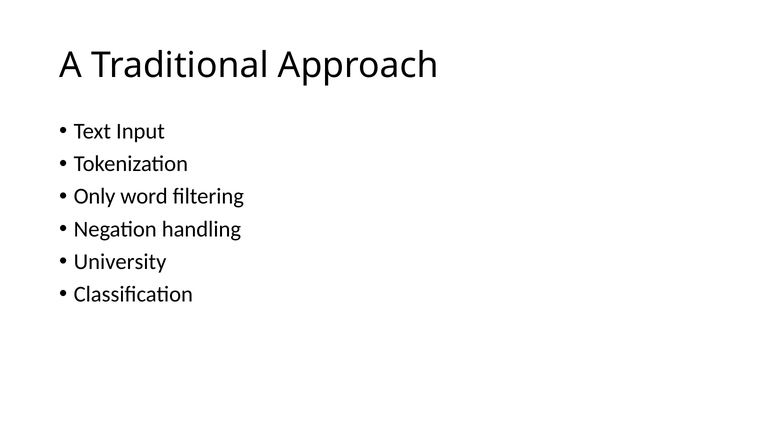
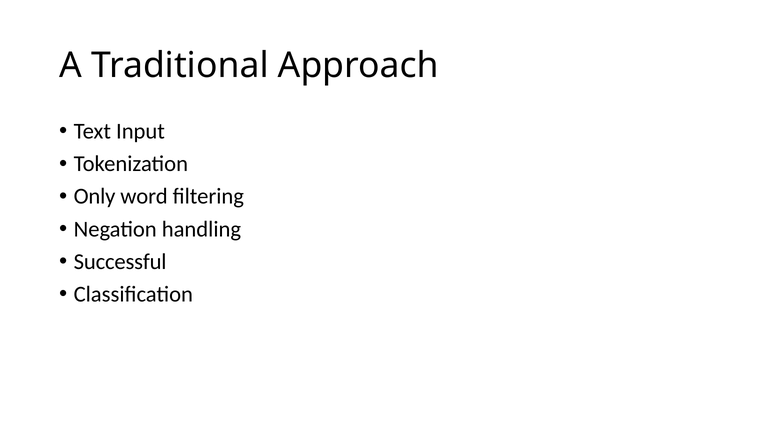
University: University -> Successful
